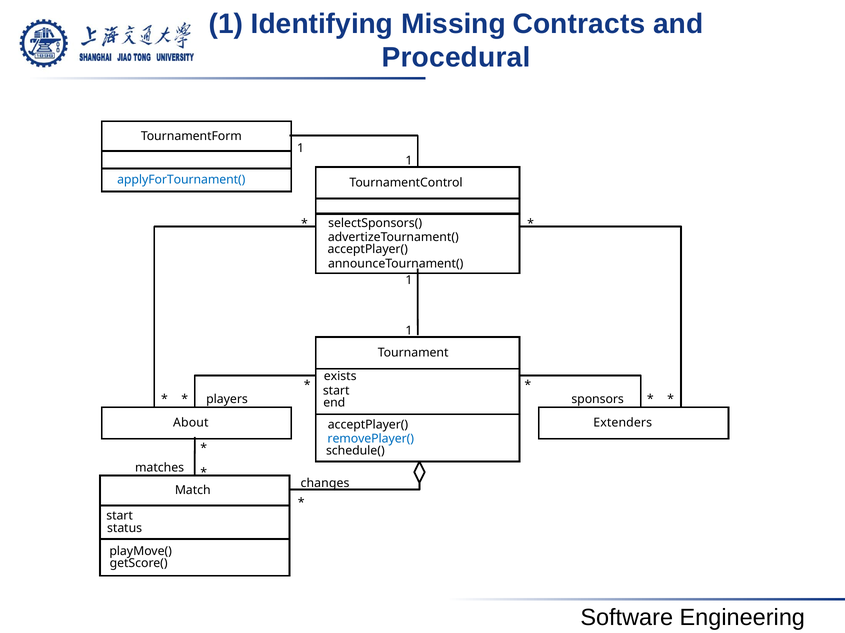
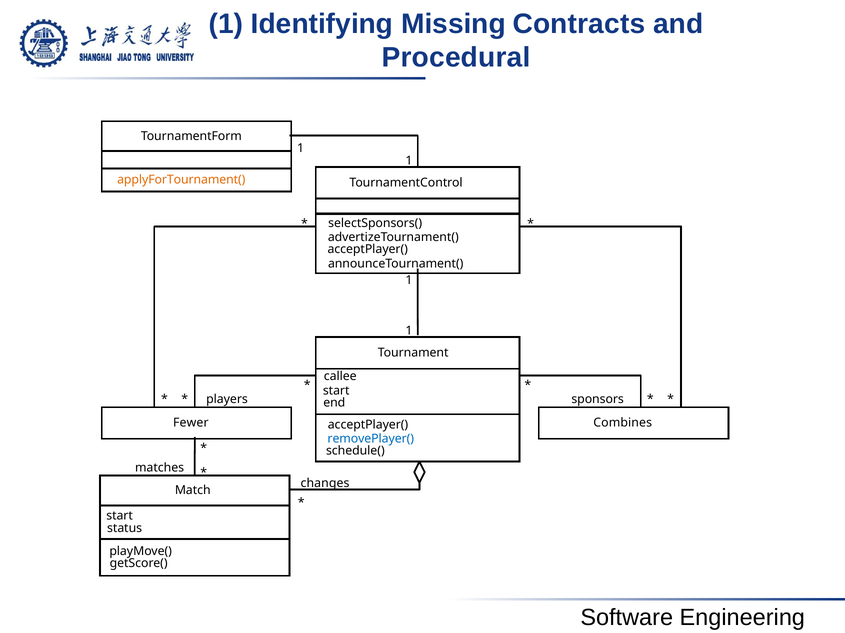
applyForTournament( colour: blue -> orange
exists: exists -> callee
About: About -> Fewer
Extenders: Extenders -> Combines
